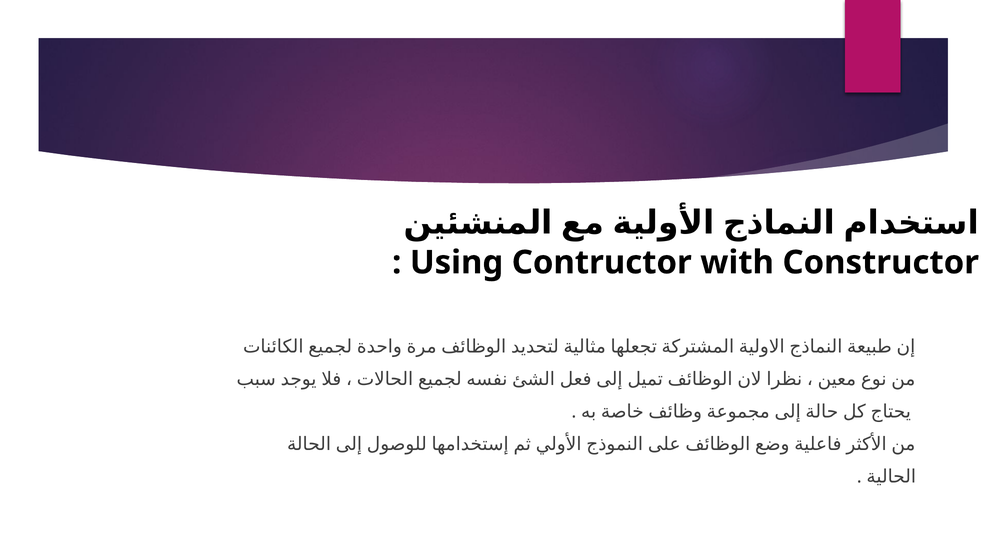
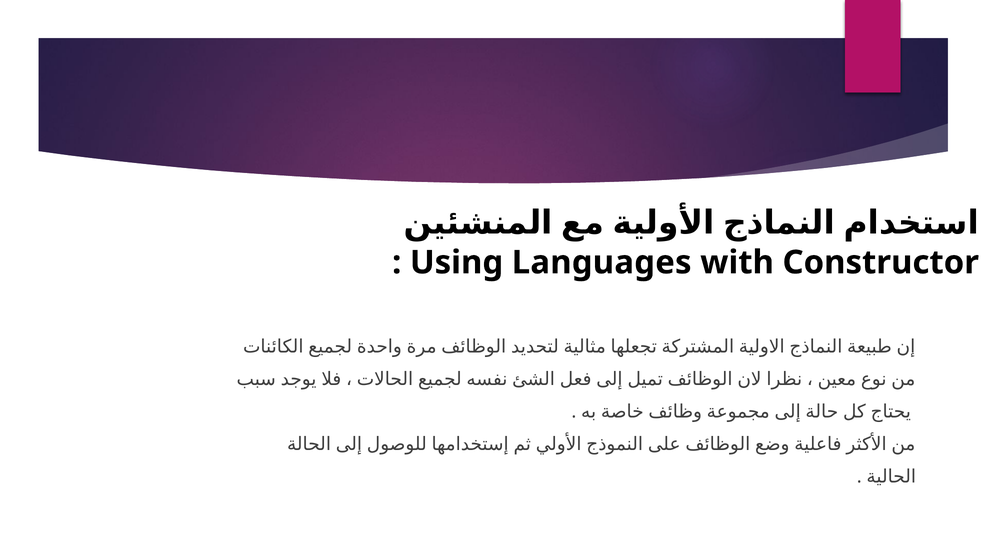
Contructor: Contructor -> Languages
